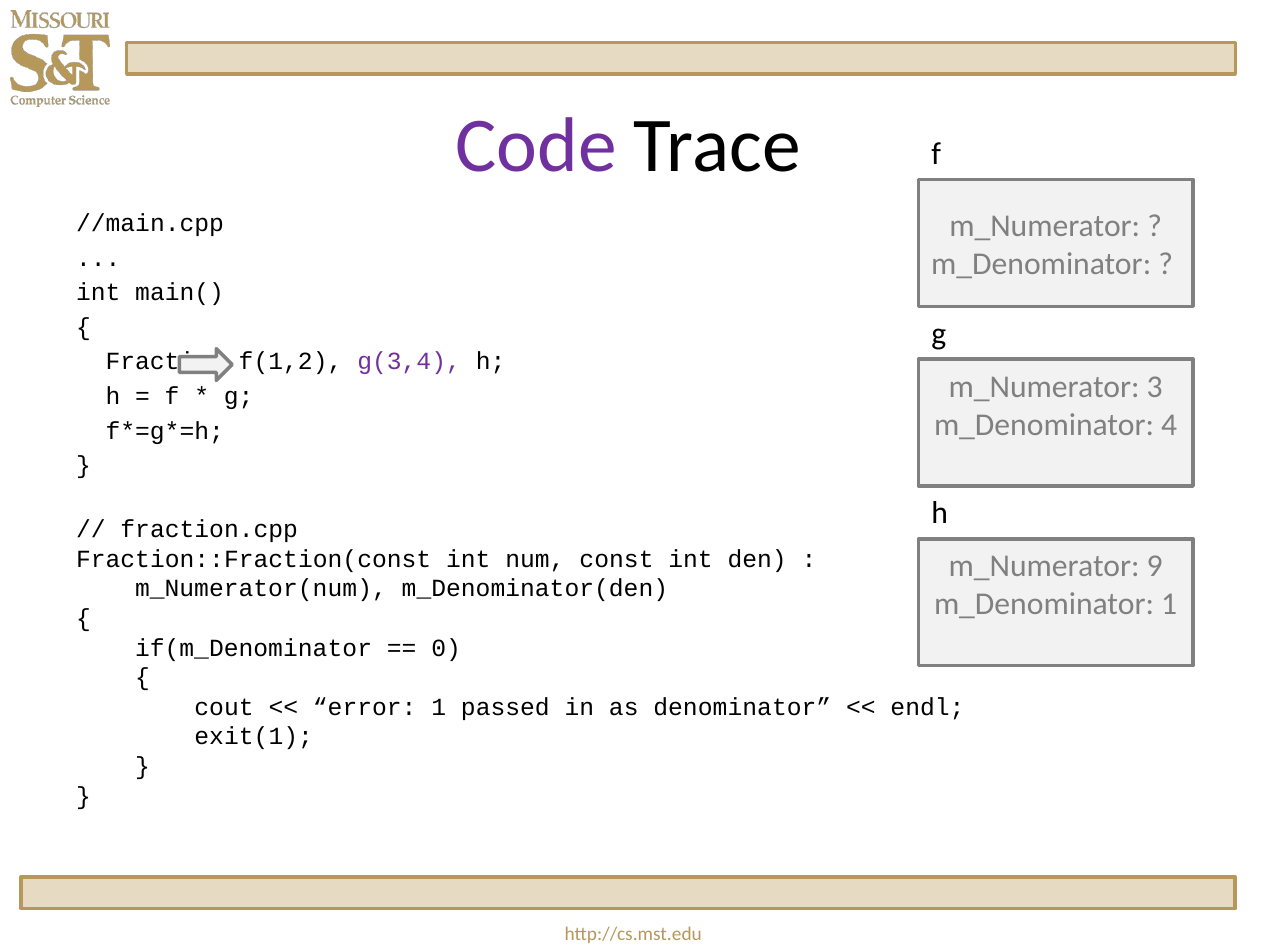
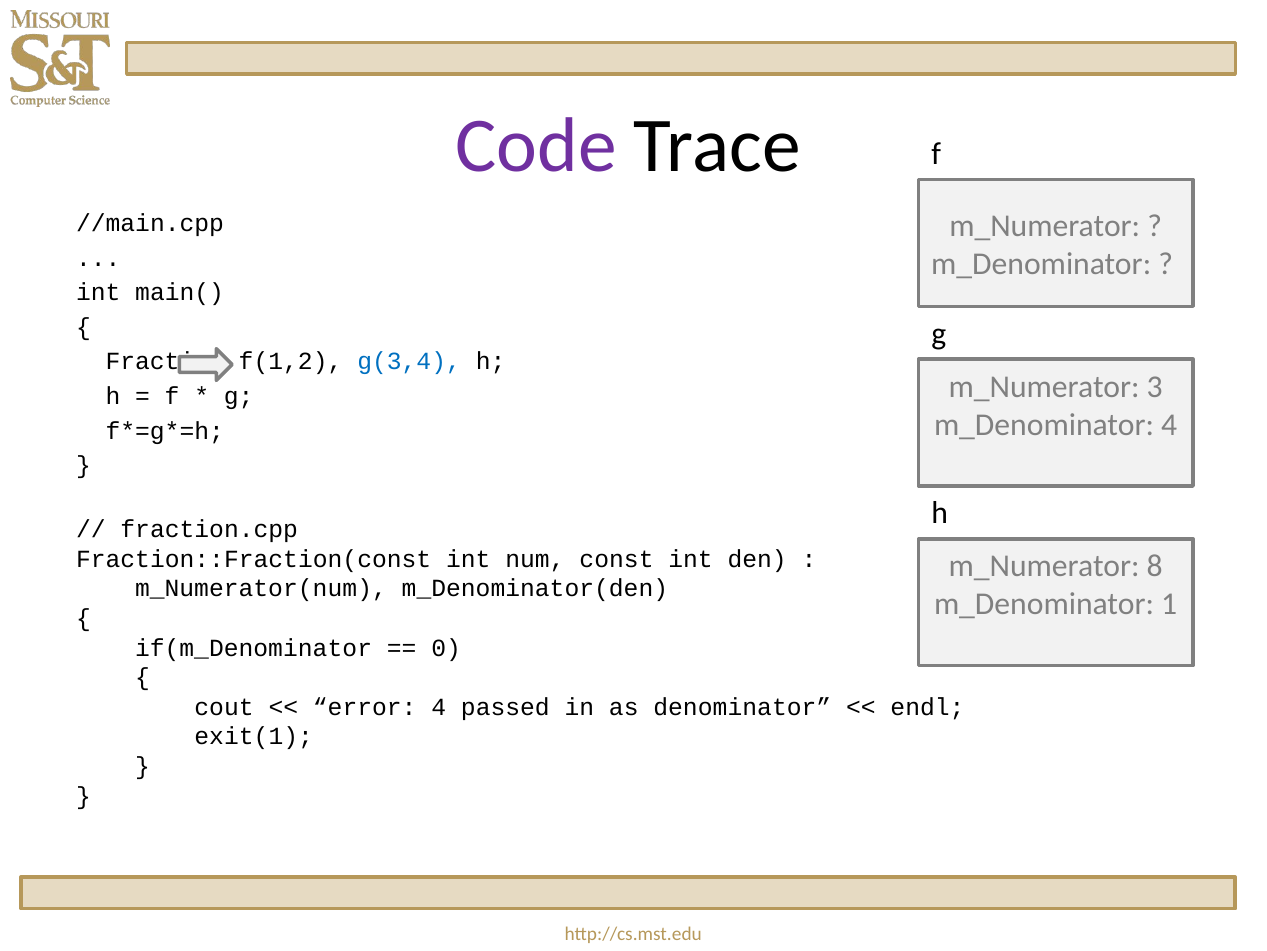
g(3,4 colour: purple -> blue
9: 9 -> 8
error 1: 1 -> 4
